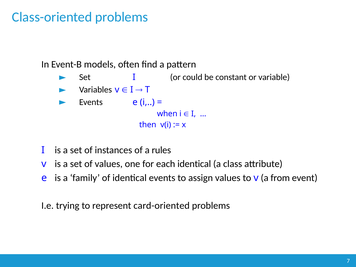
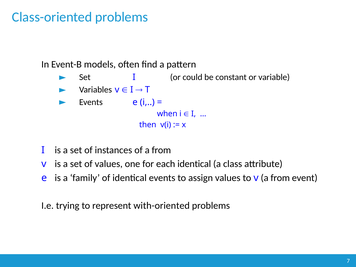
of a rules: rules -> from
card-oriented: card-oriented -> with-oriented
